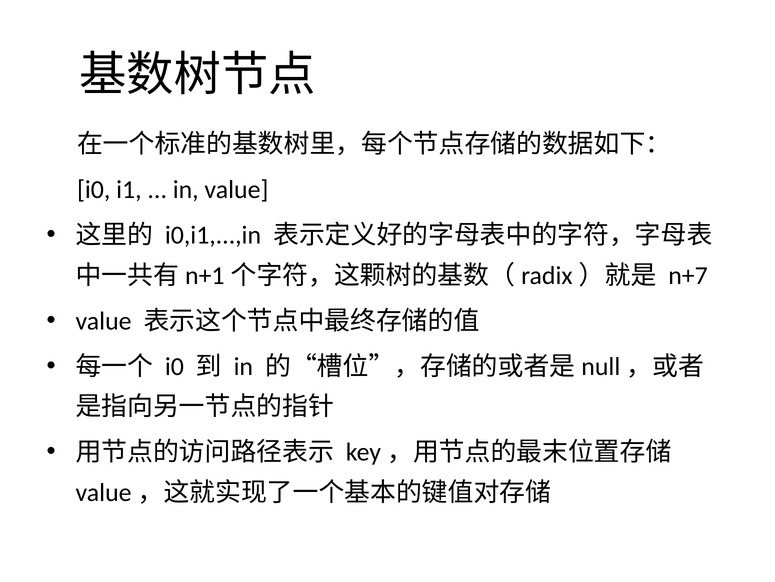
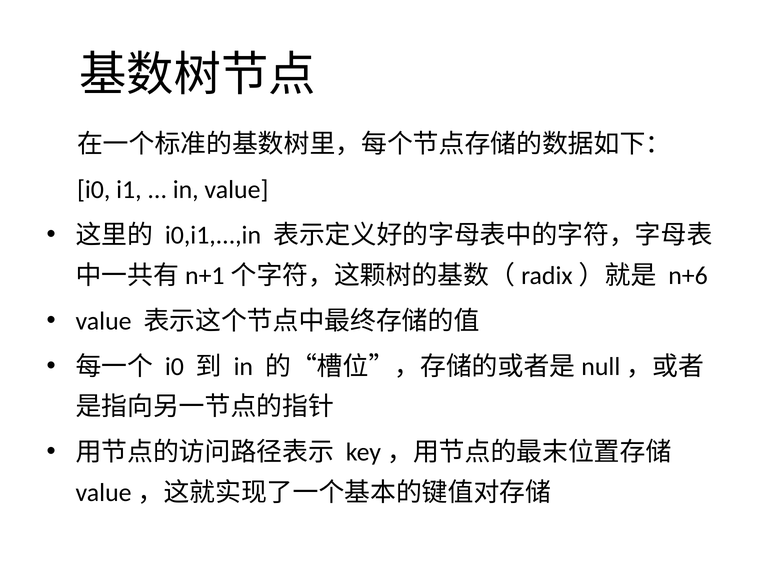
n+7: n+7 -> n+6
